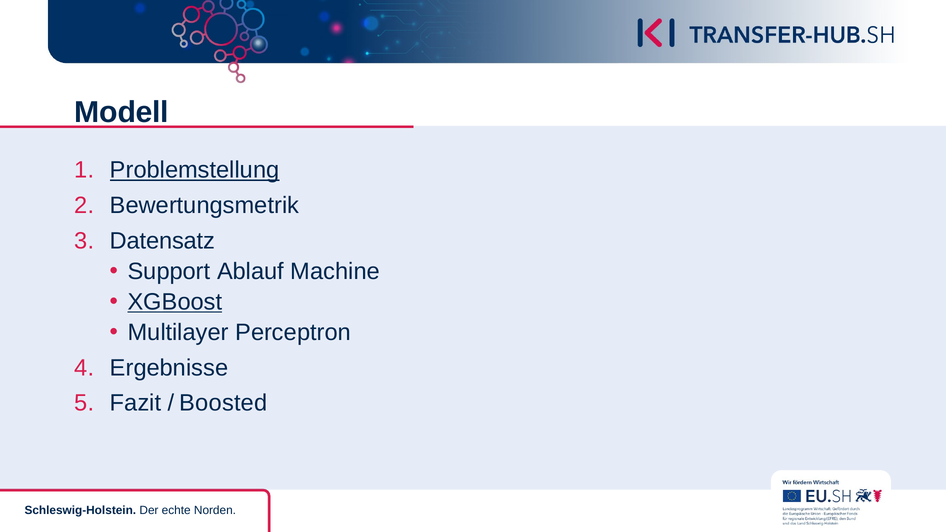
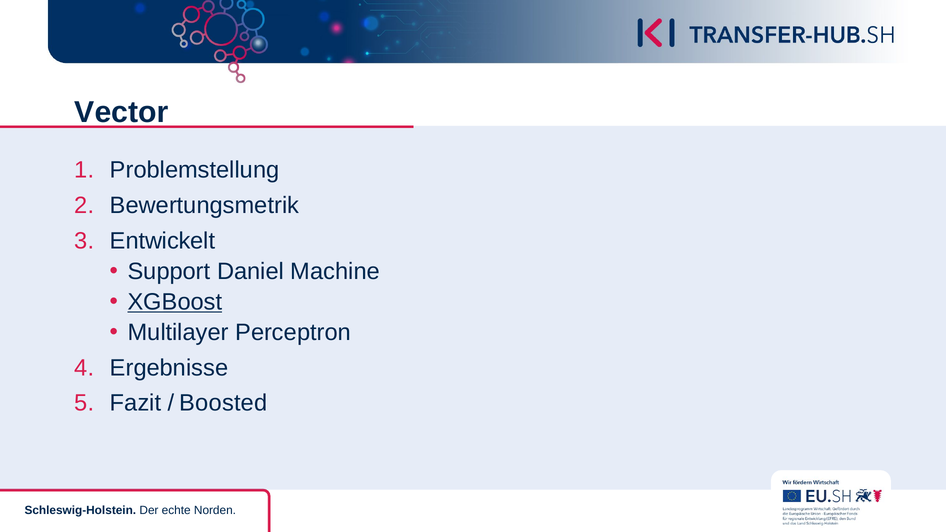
Modell: Modell -> Vector
Problemstellung underline: present -> none
Datensatz: Datensatz -> Entwickelt
Ablauf: Ablauf -> Daniel
